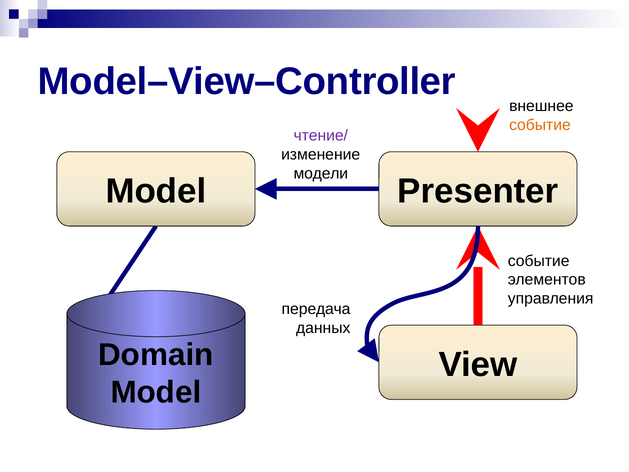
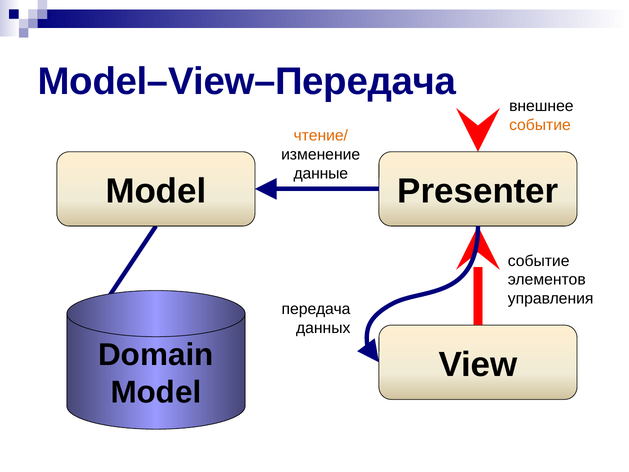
Model–View–Controller: Model–View–Controller -> Model–View–Передача
чтение/ colour: purple -> orange
модели: модели -> данные
